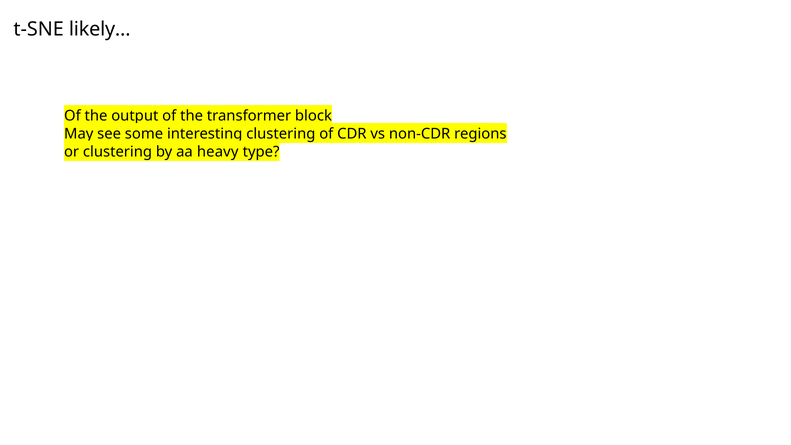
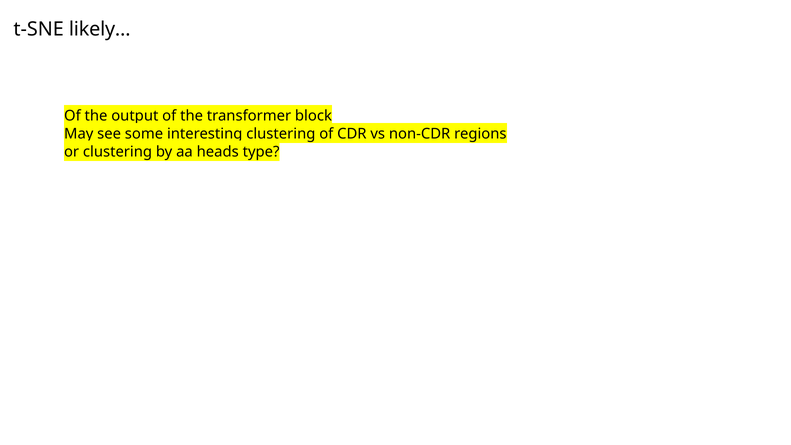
heavy: heavy -> heads
